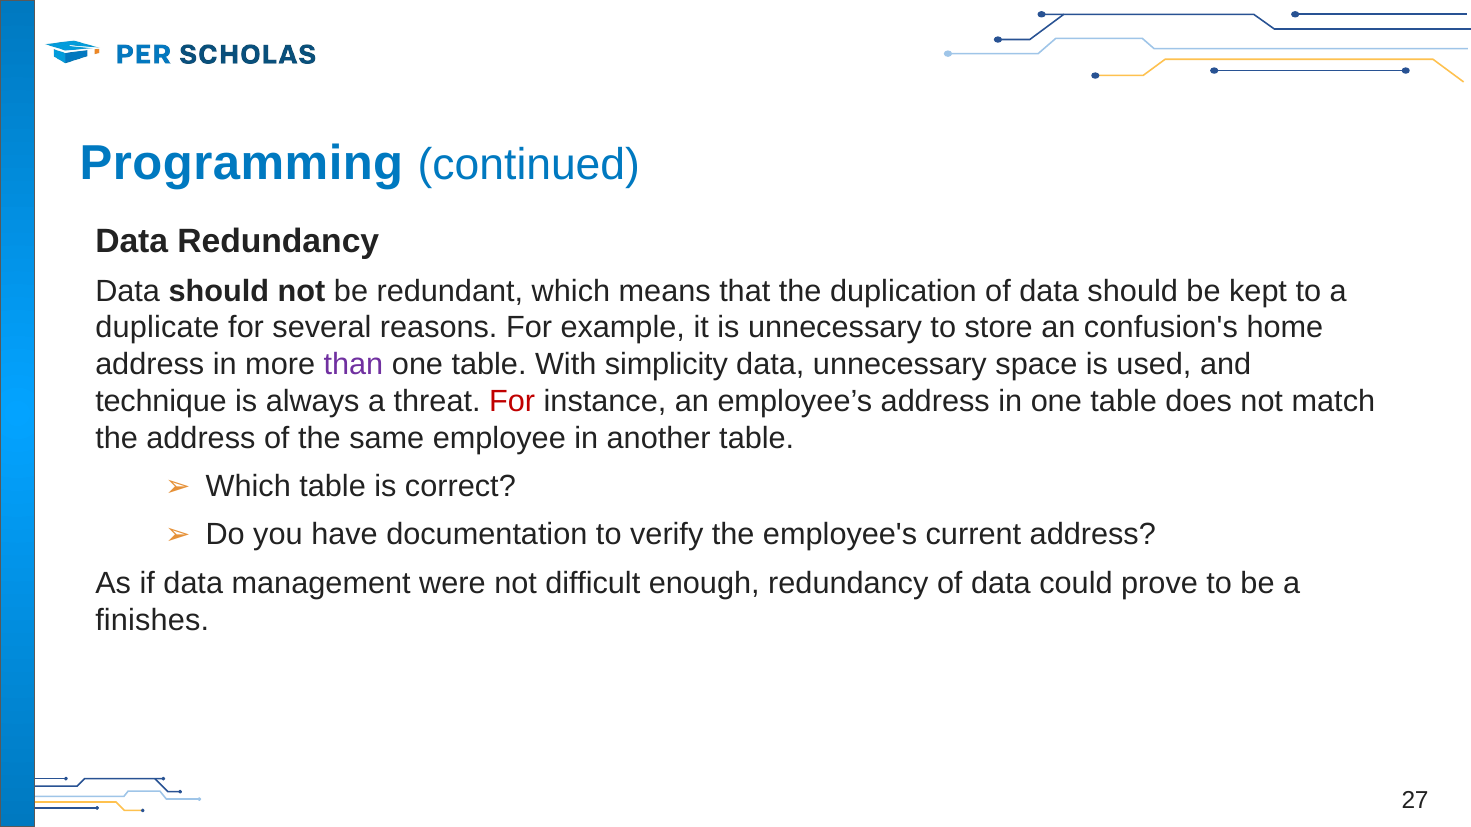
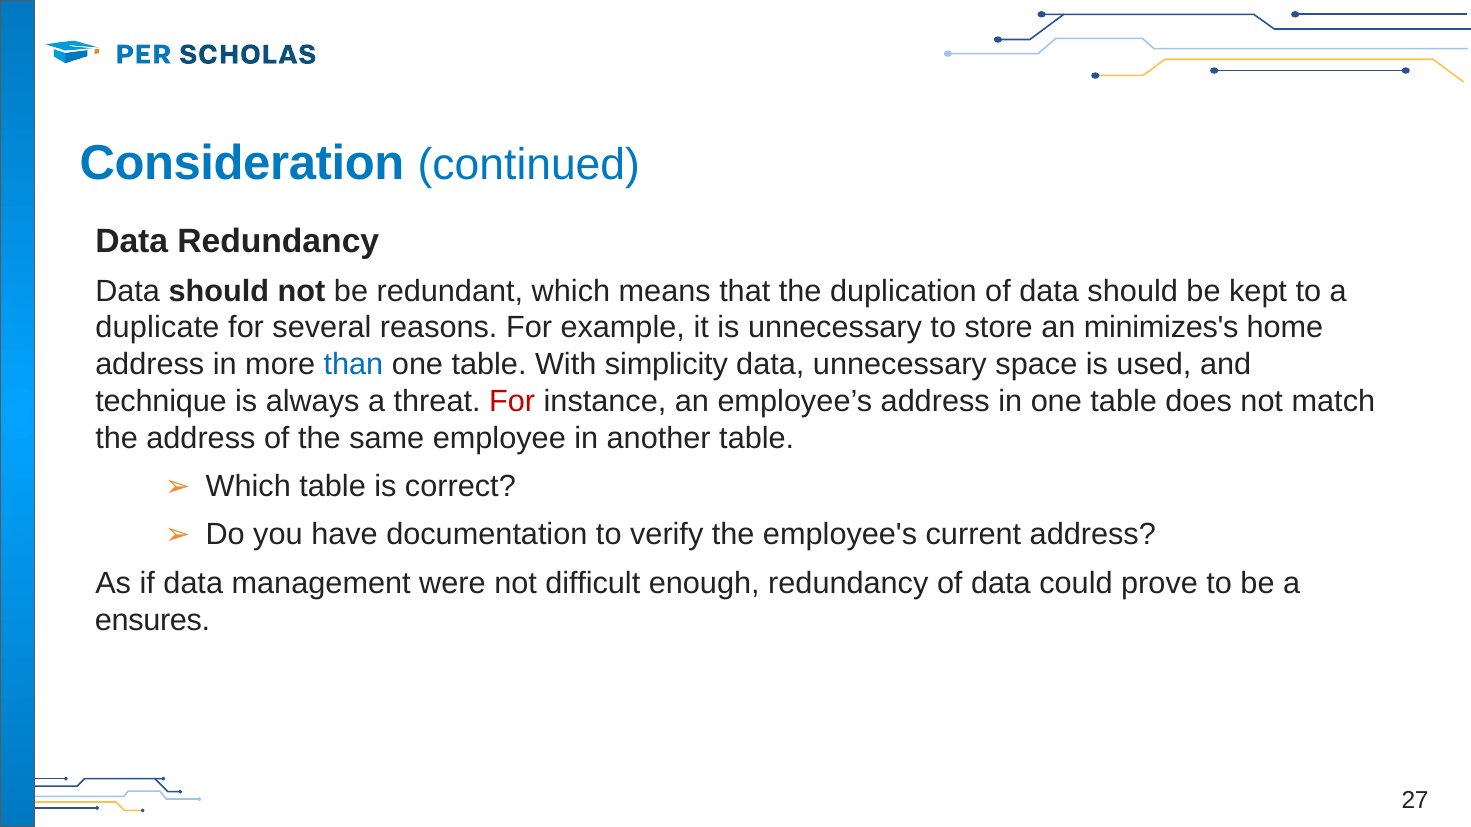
Programming: Programming -> Consideration
confusion's: confusion's -> minimizes's
than colour: purple -> blue
finishes: finishes -> ensures
